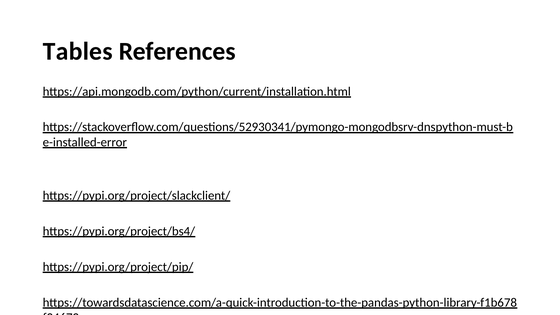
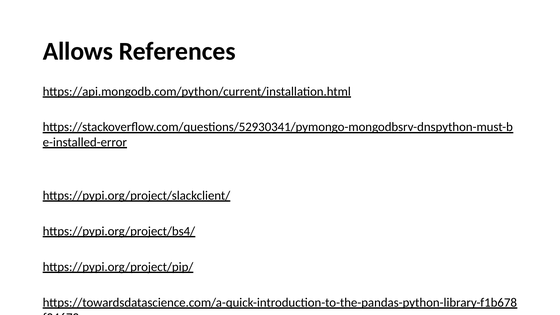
Tables: Tables -> Allows
